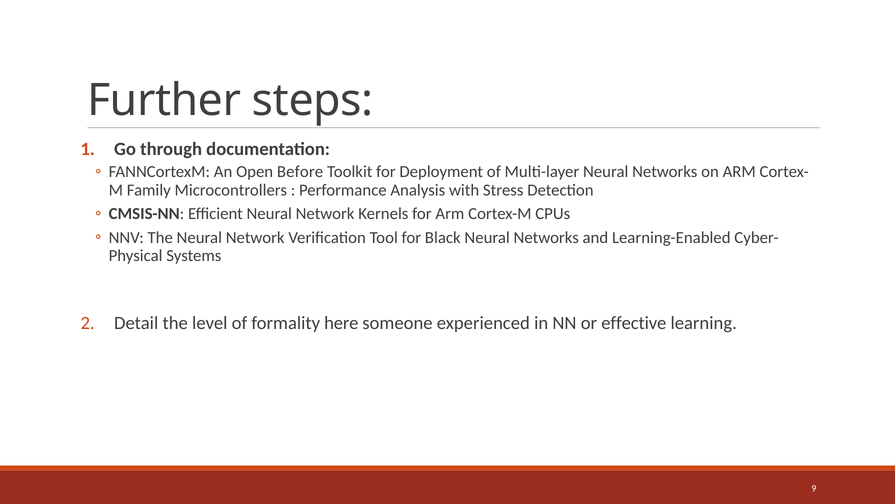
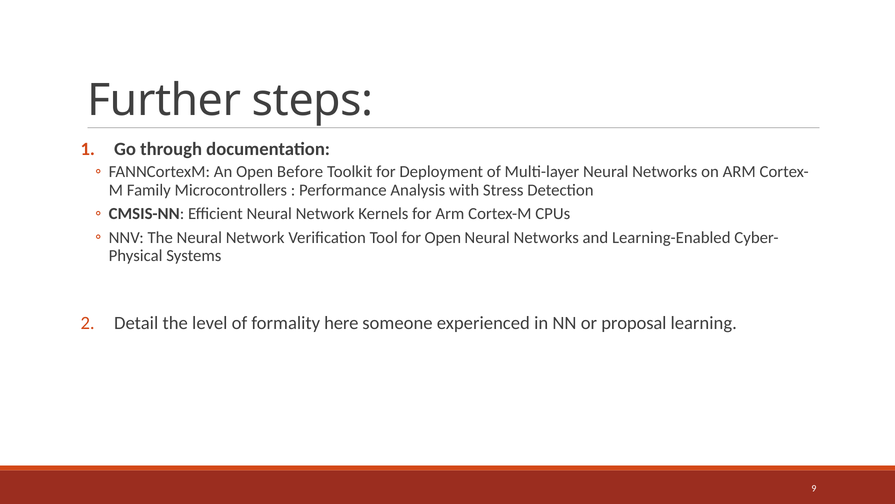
for Black: Black -> Open
effective: effective -> proposal
